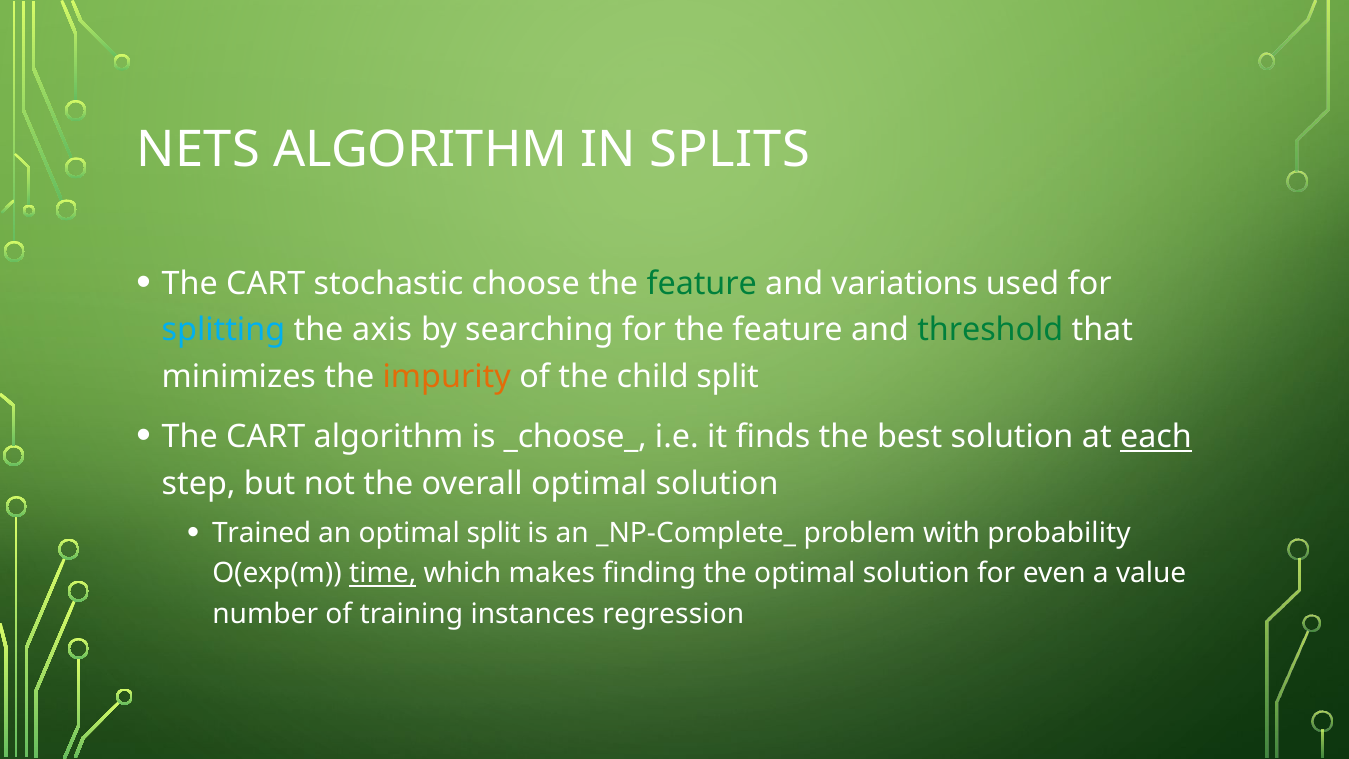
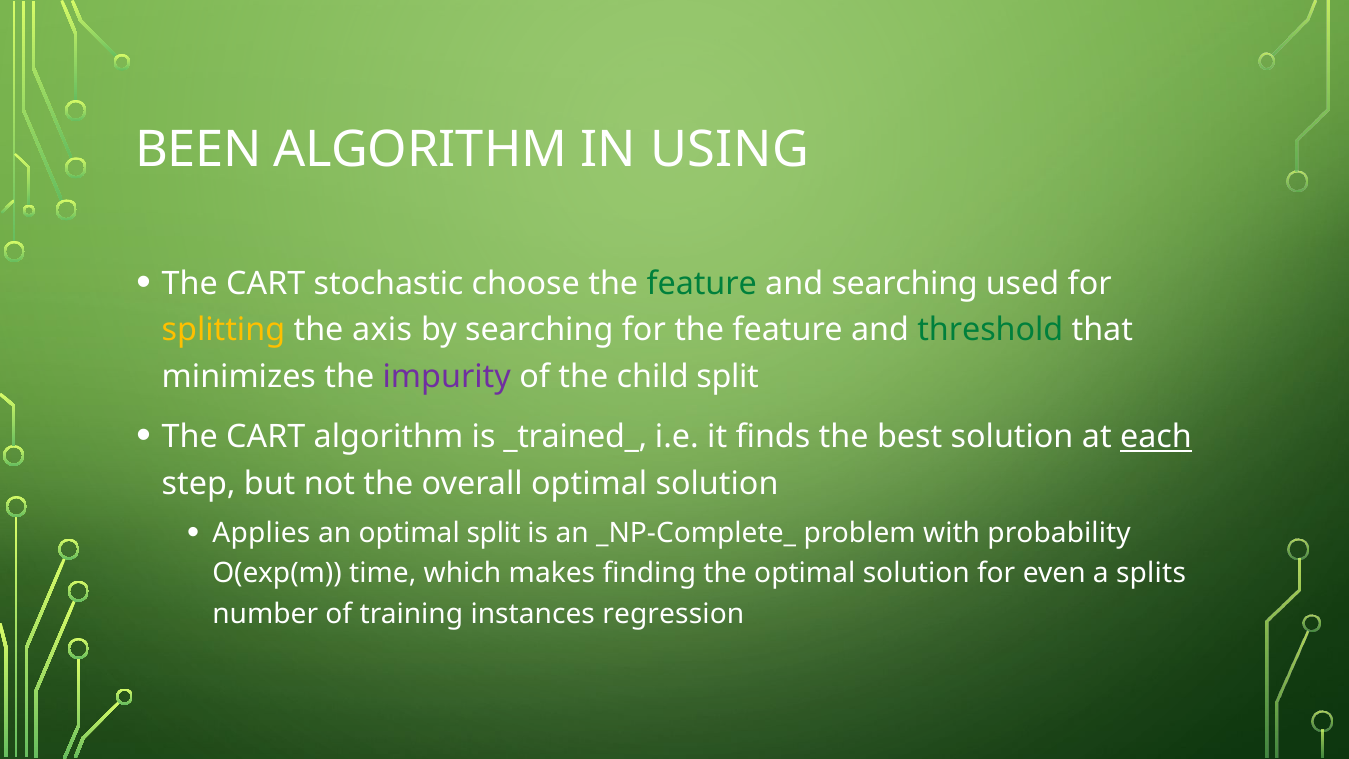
NETS: NETS -> BEEN
SPLITS: SPLITS -> USING
and variations: variations -> searching
splitting colour: light blue -> yellow
impurity colour: orange -> purple
_choose_: _choose_ -> _trained_
Trained: Trained -> Applies
time underline: present -> none
value: value -> splits
